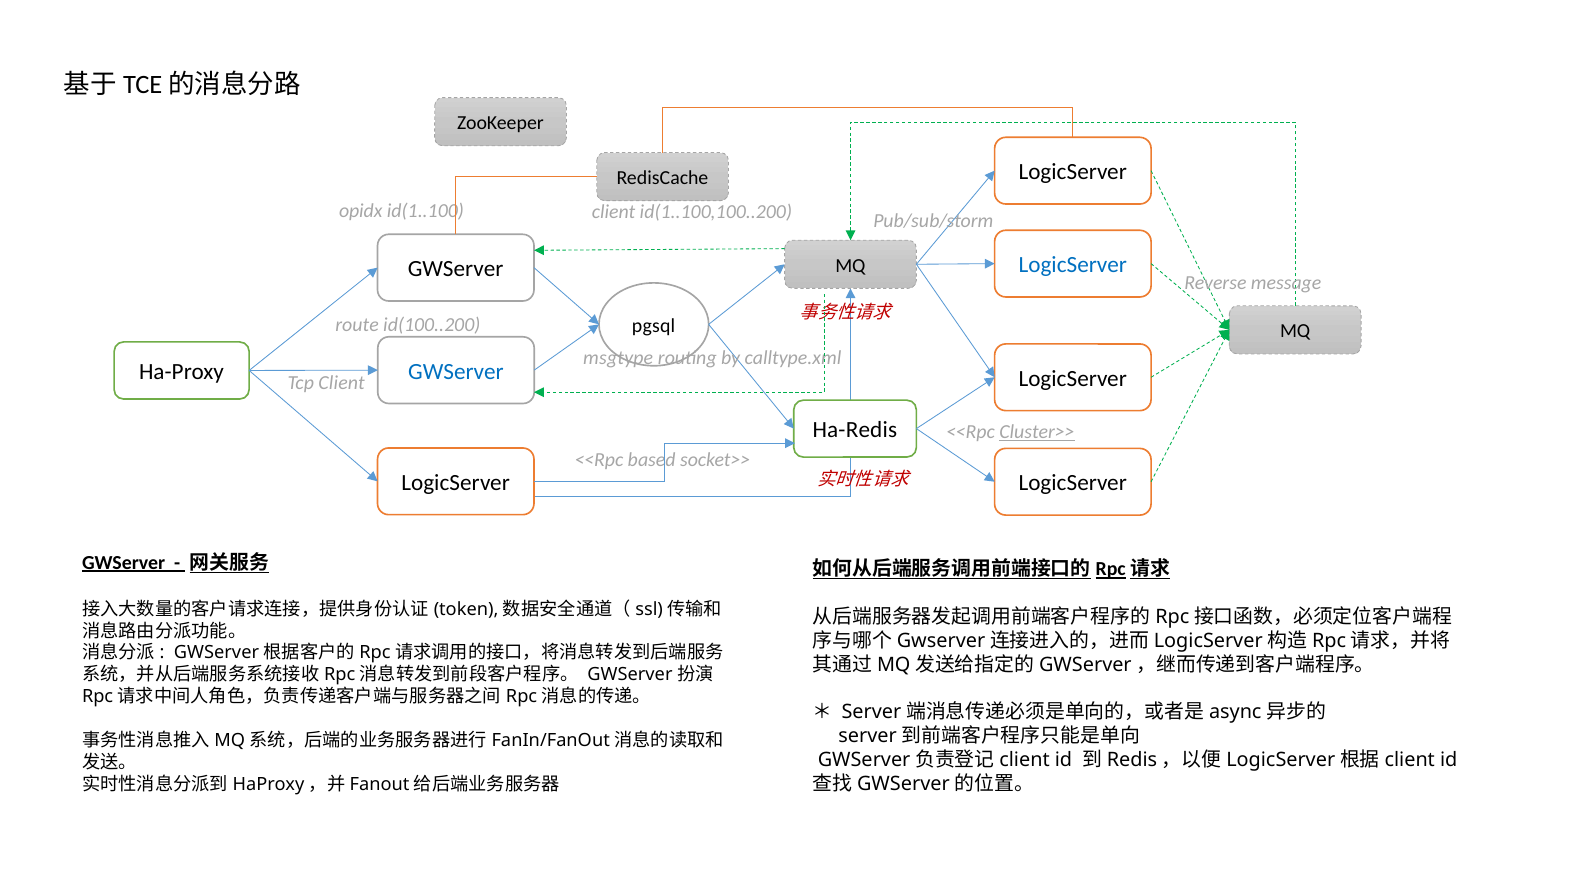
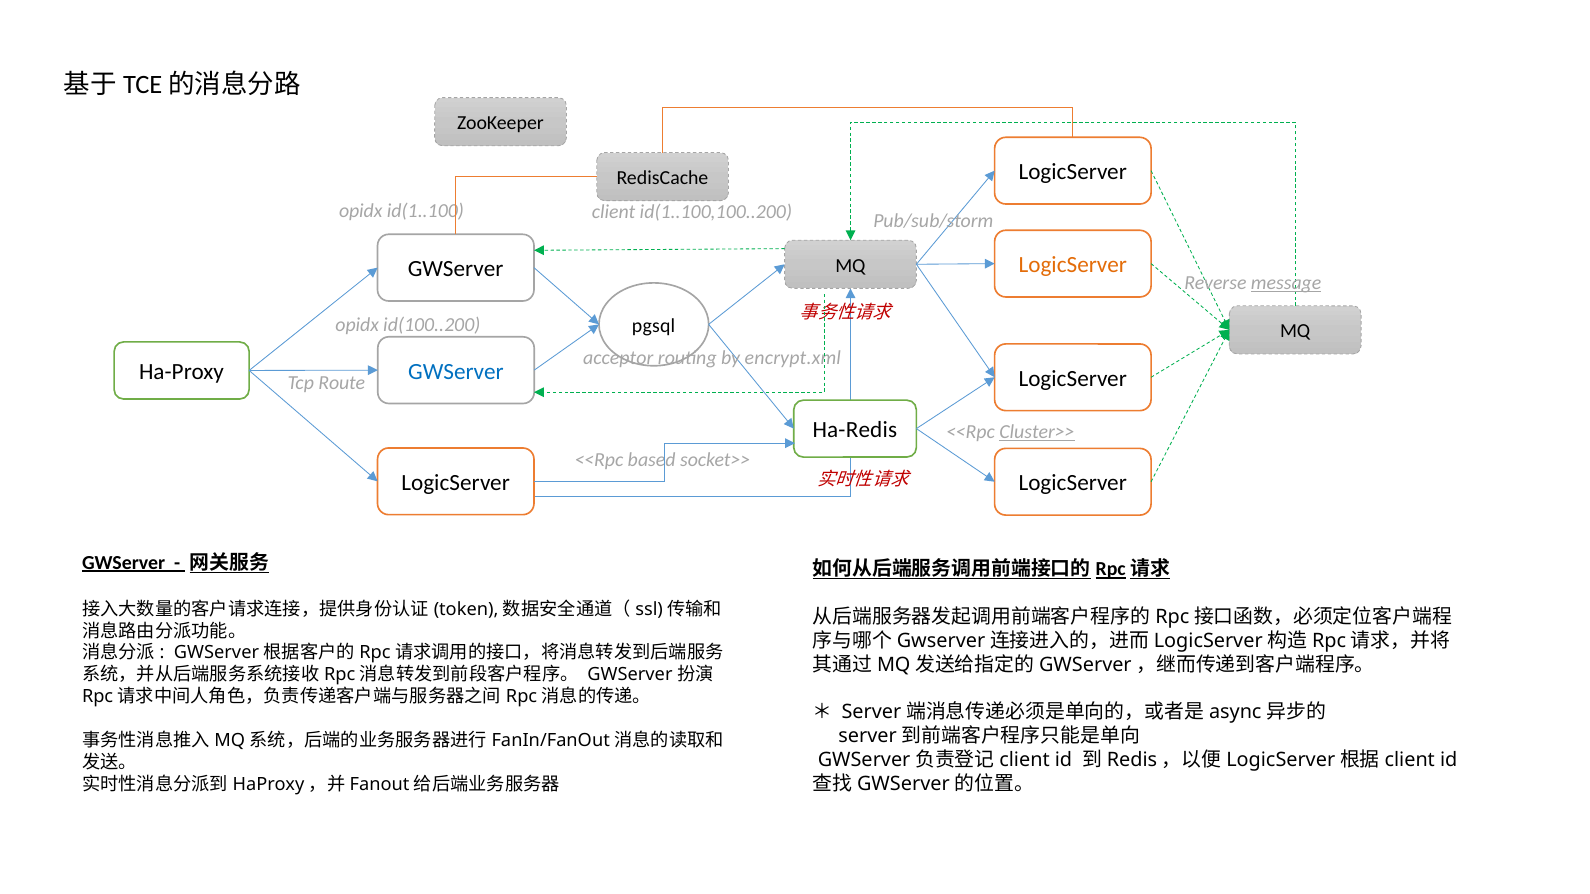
LogicServer at (1073, 265) colour: blue -> orange
message underline: none -> present
route at (357, 325): route -> opidx
msgtype: msgtype -> acceptor
calltype.xml: calltype.xml -> encrypt.xml
Tcp Client: Client -> Route
